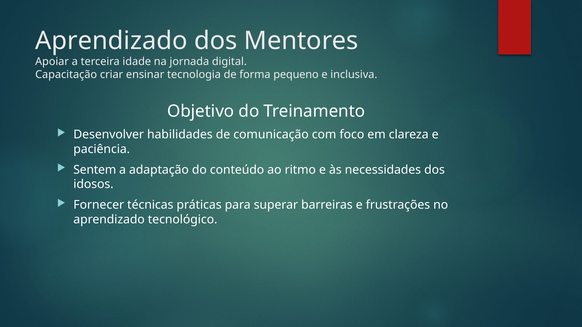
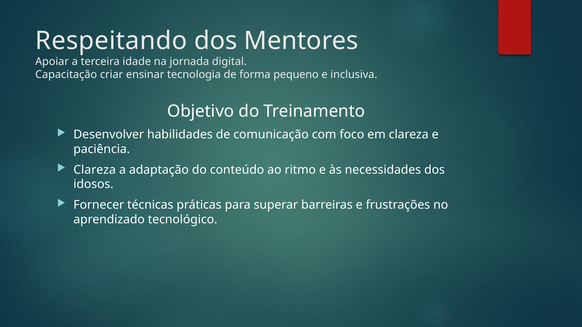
Aprendizado at (111, 41): Aprendizado -> Respeitando
Sentem at (95, 170): Sentem -> Clareza
